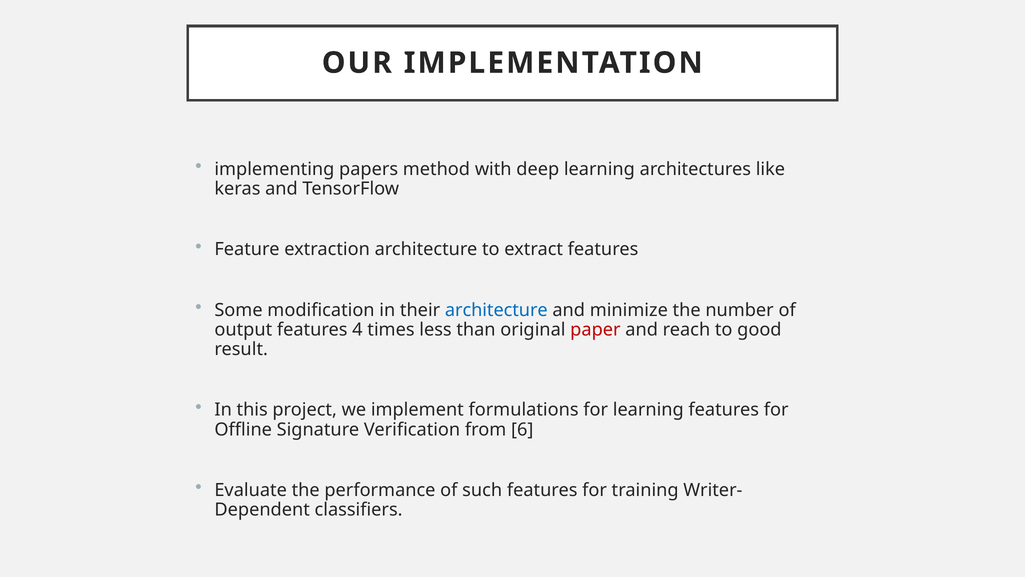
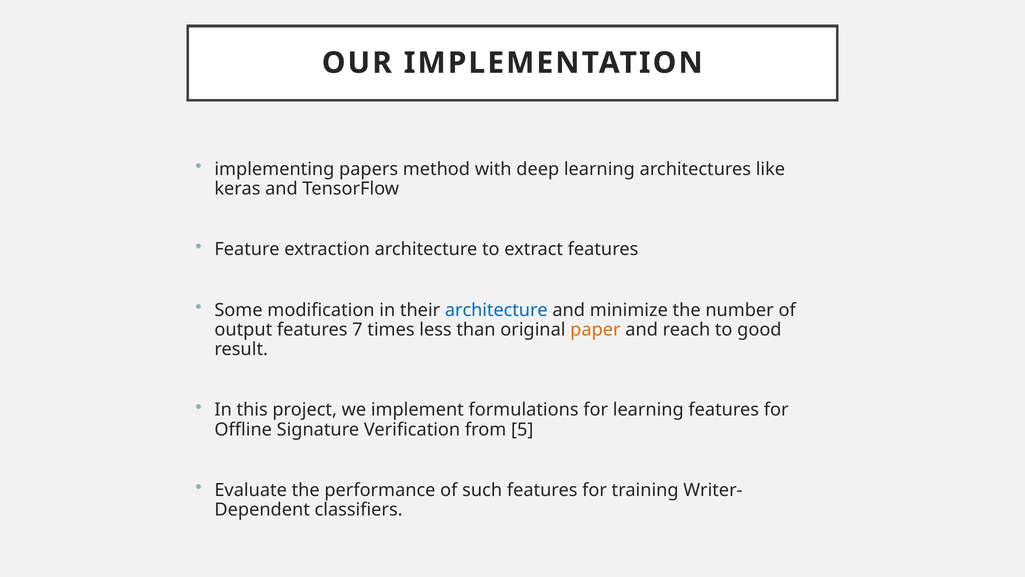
4: 4 -> 7
paper colour: red -> orange
6: 6 -> 5
